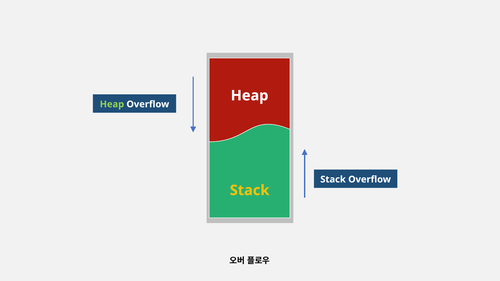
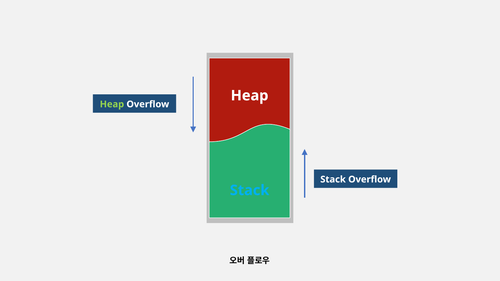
Stack at (250, 190) colour: yellow -> light blue
